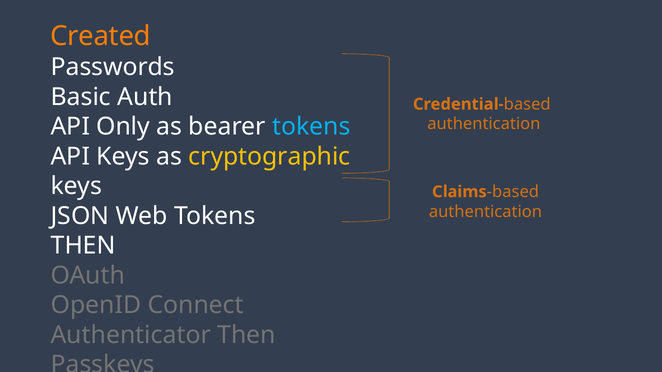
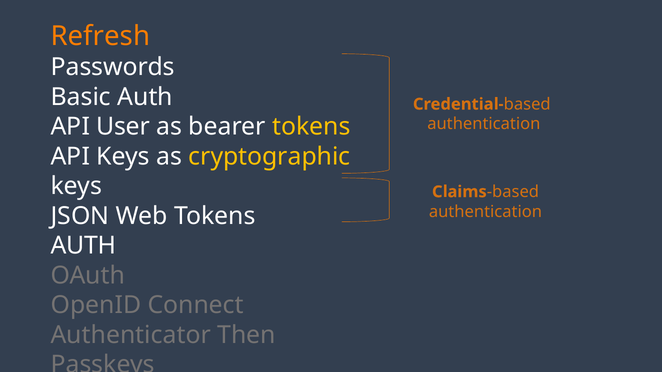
Created: Created -> Refresh
Only: Only -> User
tokens at (311, 127) colour: light blue -> yellow
THEN at (83, 246): THEN -> AUTH
